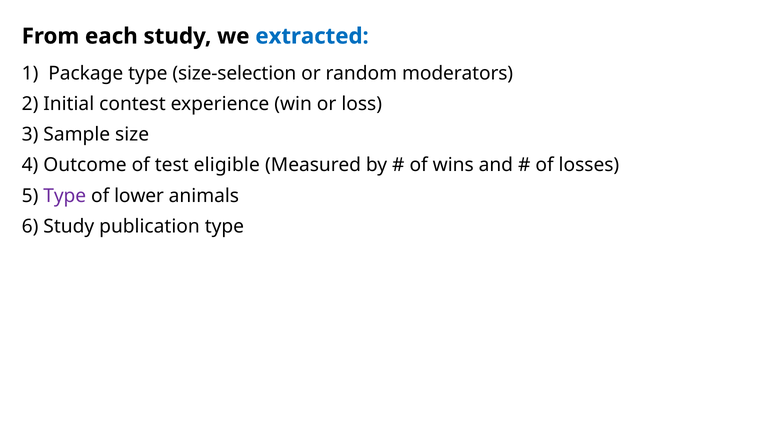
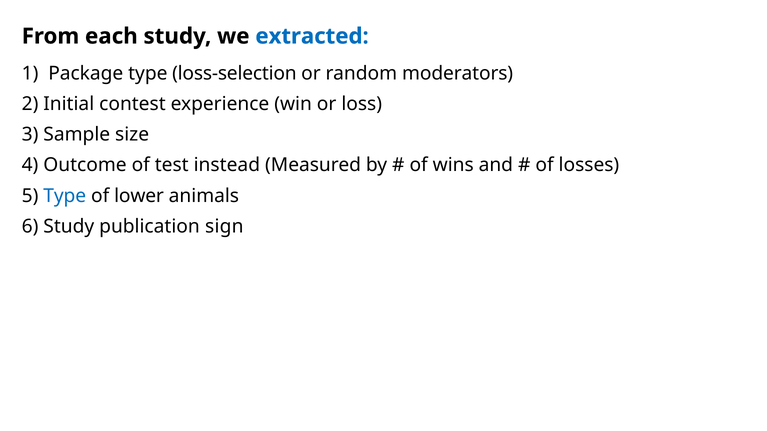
size-selection: size-selection -> loss-selection
eligible: eligible -> instead
Type at (65, 196) colour: purple -> blue
publication type: type -> sign
